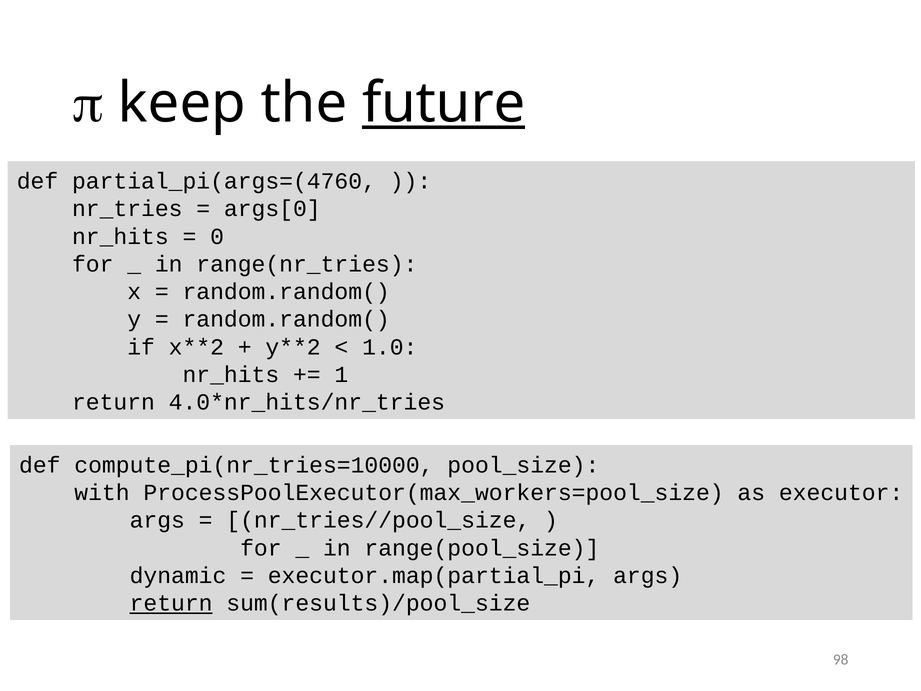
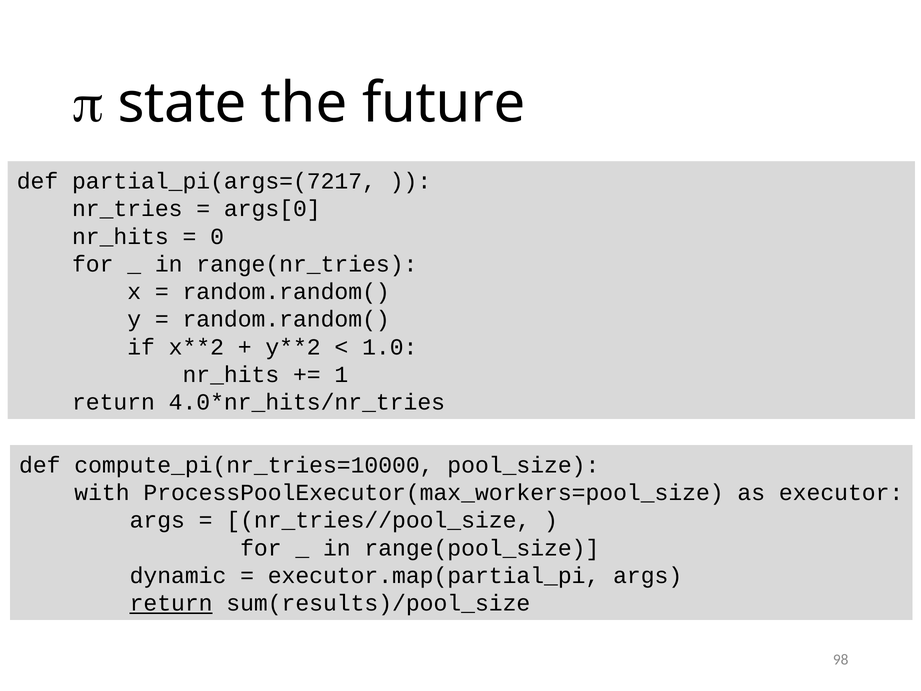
keep: keep -> state
future underline: present -> none
partial_pi(args=(4760: partial_pi(args=(4760 -> partial_pi(args=(7217
